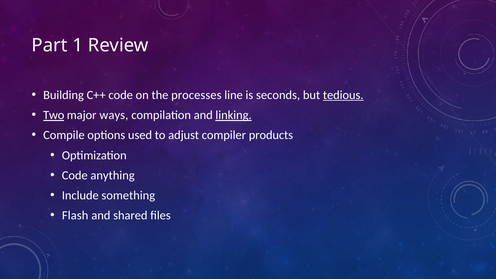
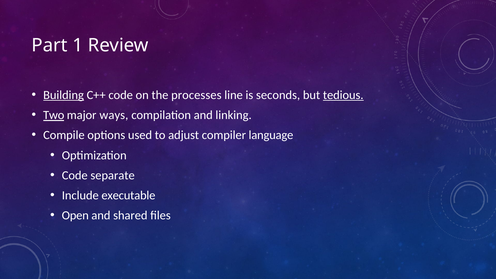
Building underline: none -> present
linking underline: present -> none
products: products -> language
anything: anything -> separate
something: something -> executable
Flash: Flash -> Open
